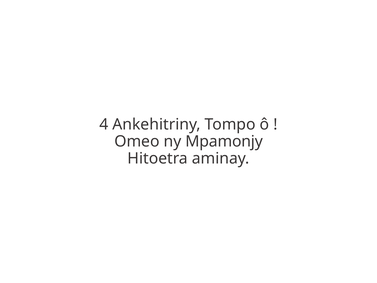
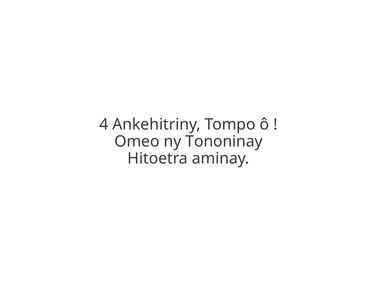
Mpamonjy: Mpamonjy -> Tononinay
